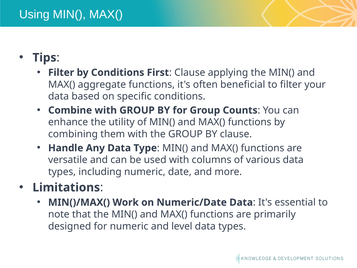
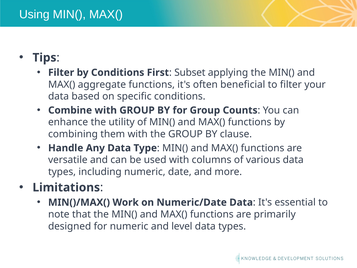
Clause at (190, 72): Clause -> Subset
